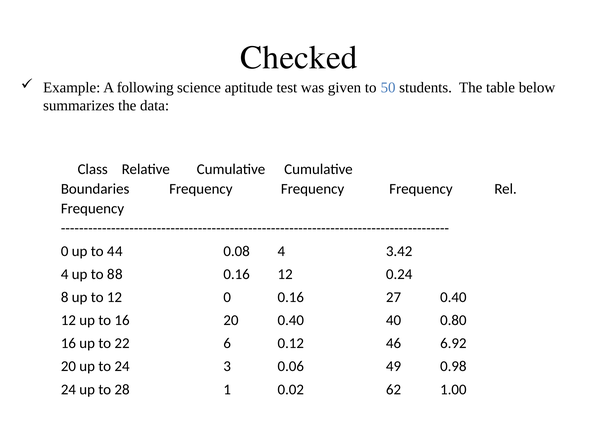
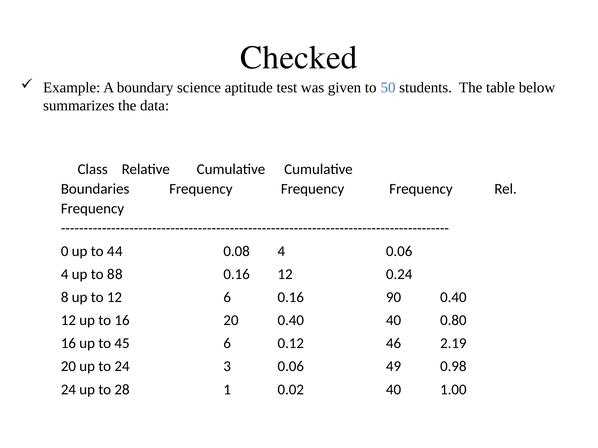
following: following -> boundary
4 3.42: 3.42 -> 0.06
12 0: 0 -> 6
27: 27 -> 90
22: 22 -> 45
6.92: 6.92 -> 2.19
0.02 62: 62 -> 40
